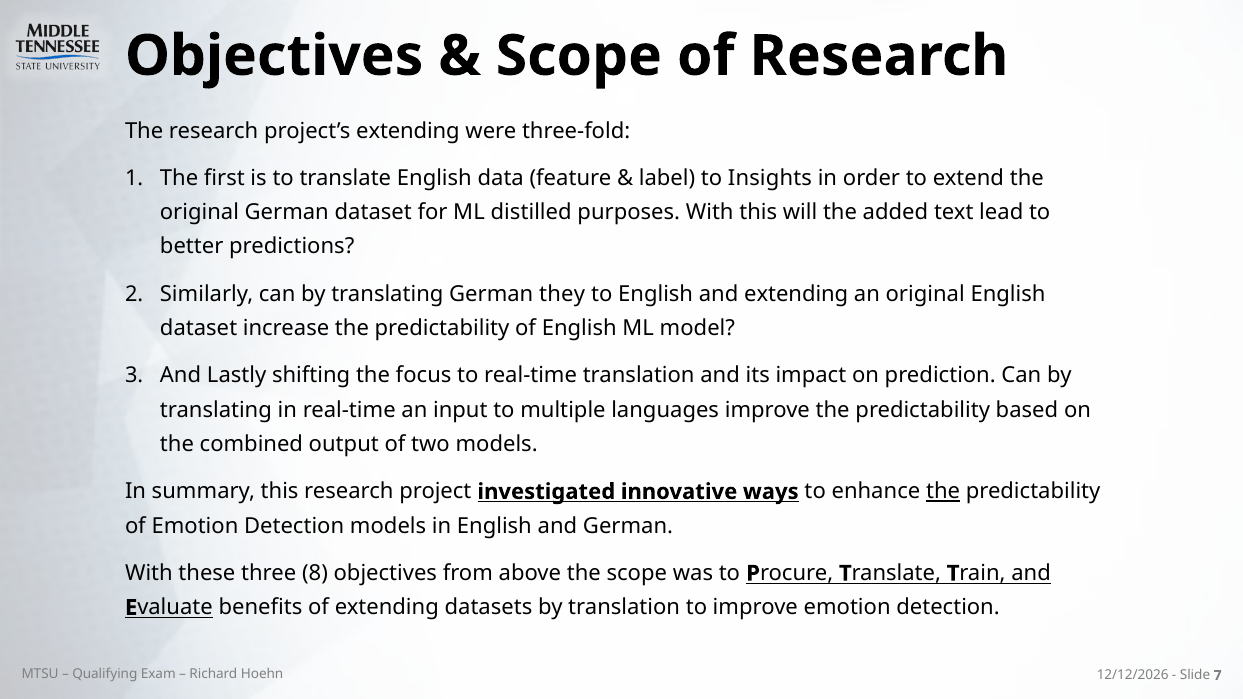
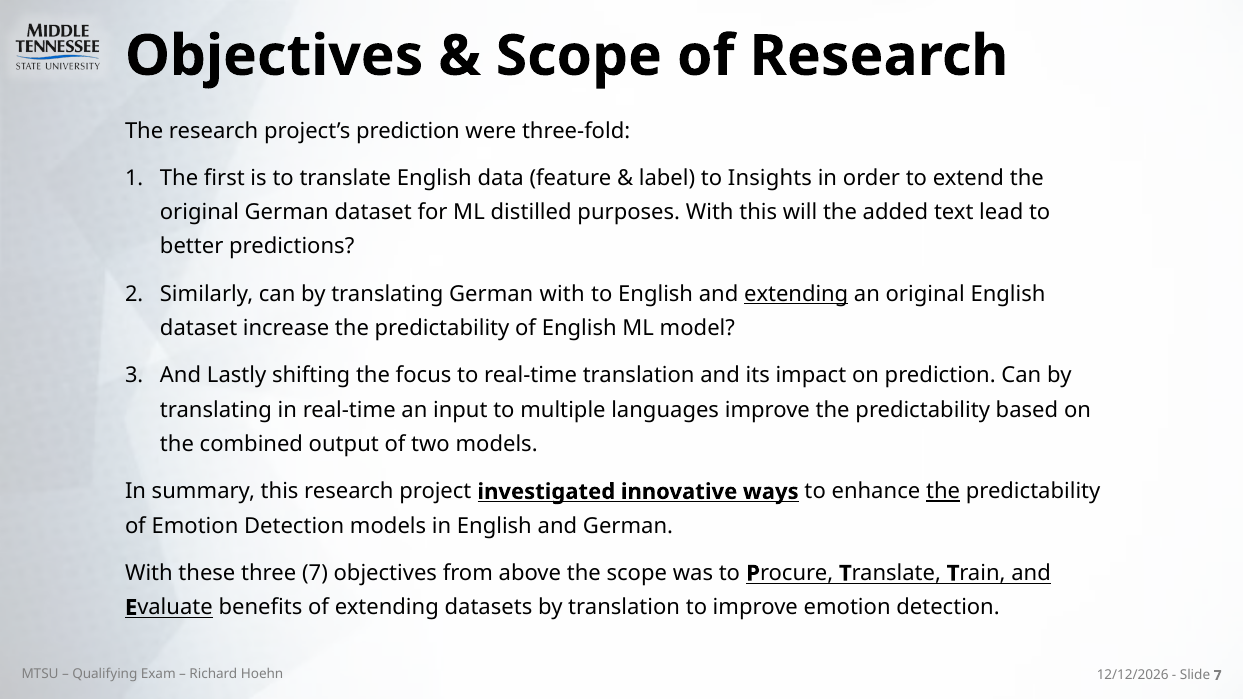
project’s extending: extending -> prediction
translating German they: they -> with
extending at (796, 294) underline: none -> present
three 8: 8 -> 7
